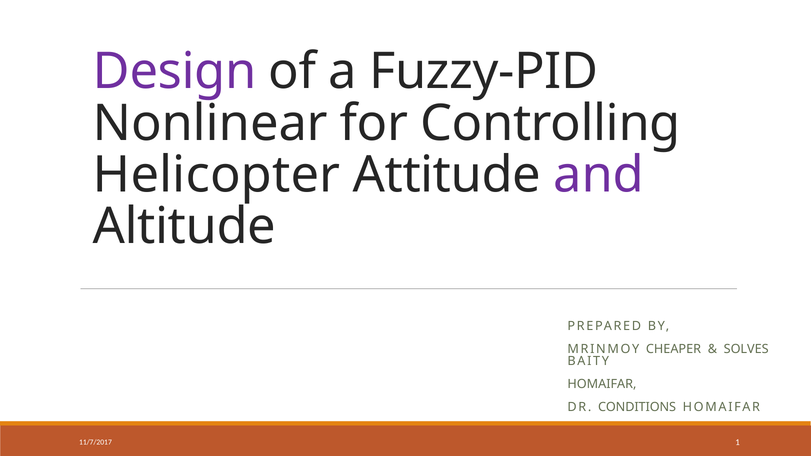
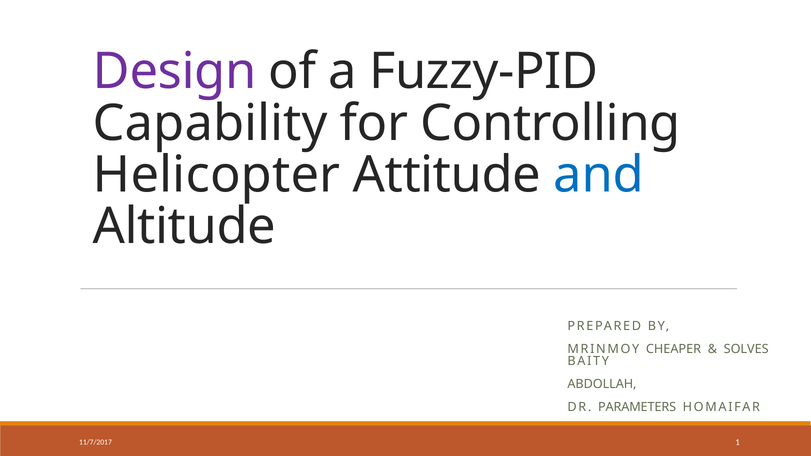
Nonlinear: Nonlinear -> Capability
and colour: purple -> blue
HOMAIFAR at (602, 384): HOMAIFAR -> ABDOLLAH
CONDITIONS: CONDITIONS -> PARAMETERS
